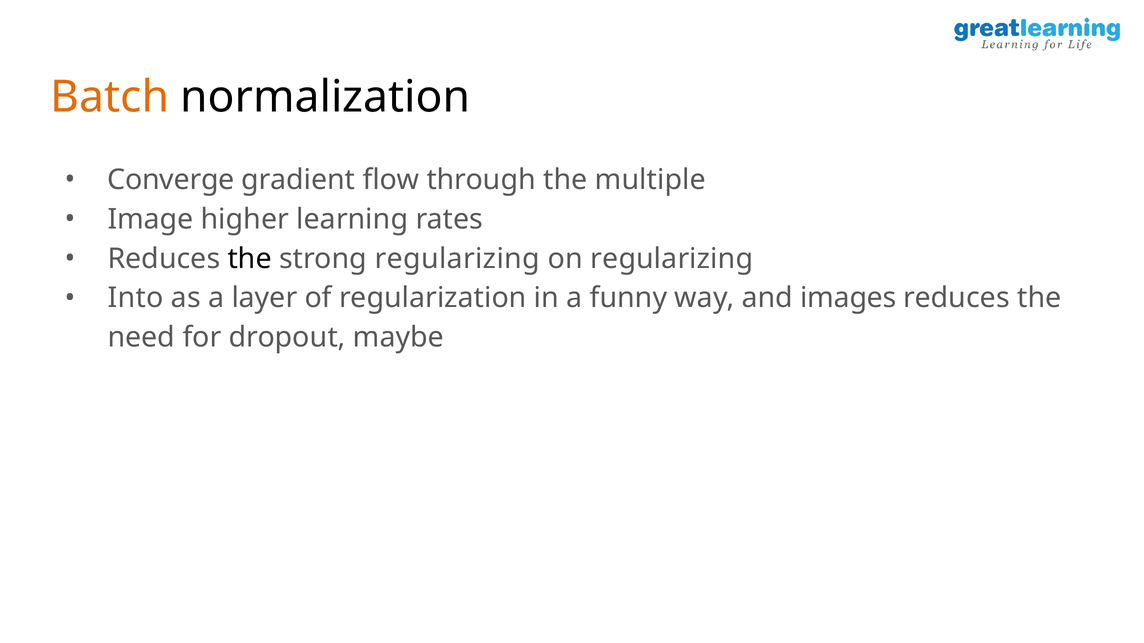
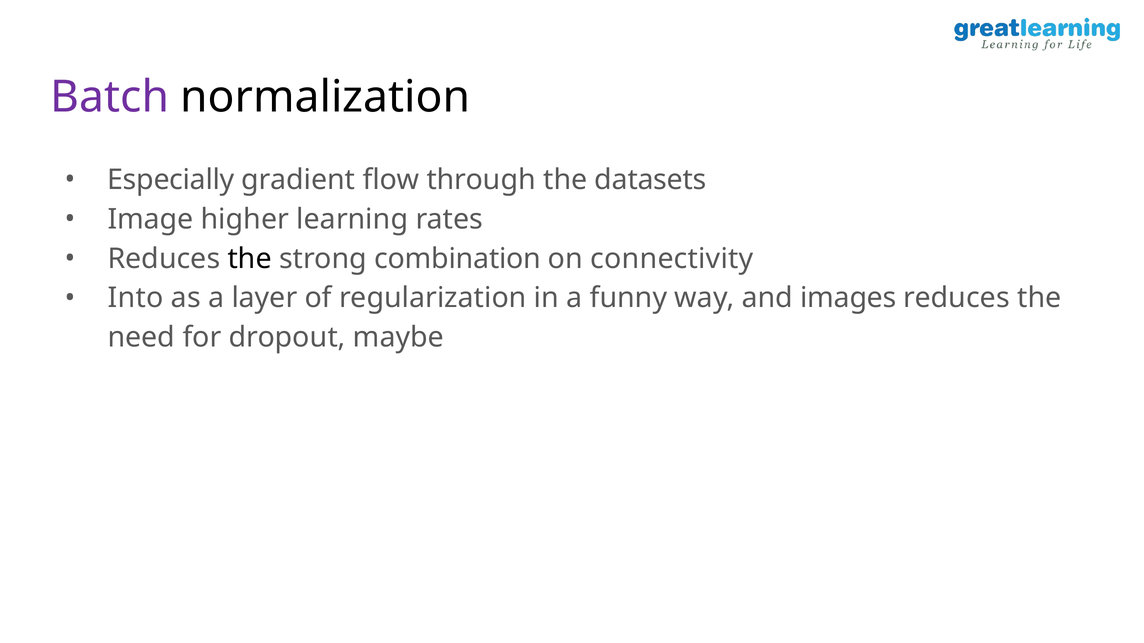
Batch colour: orange -> purple
Converge: Converge -> Especially
multiple: multiple -> datasets
strong regularizing: regularizing -> combination
on regularizing: regularizing -> connectivity
